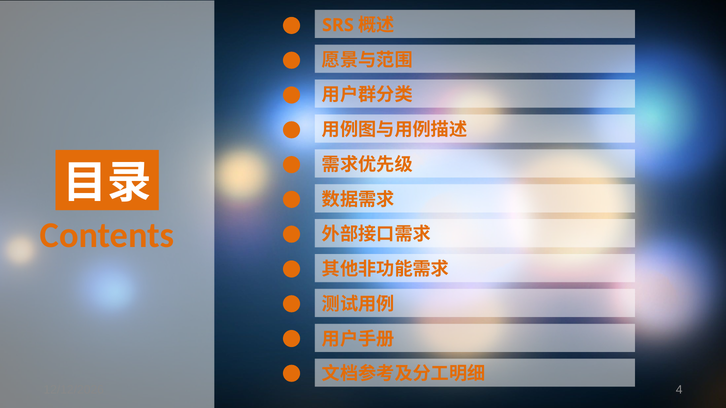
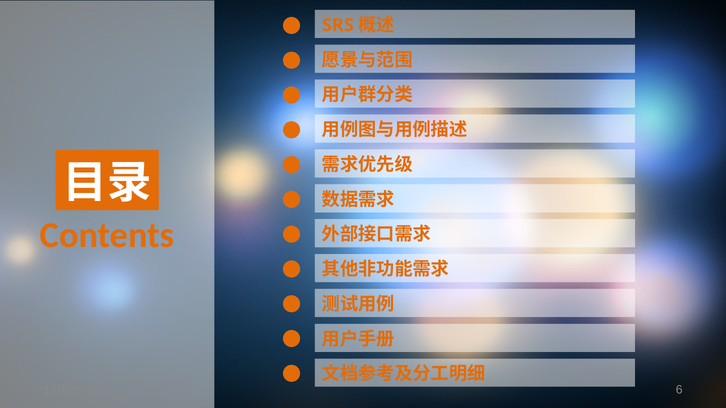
4: 4 -> 6
